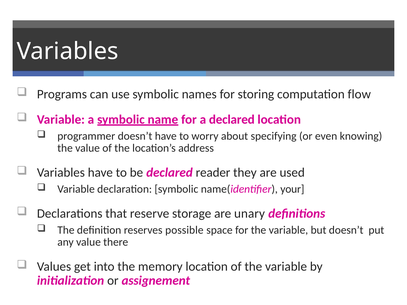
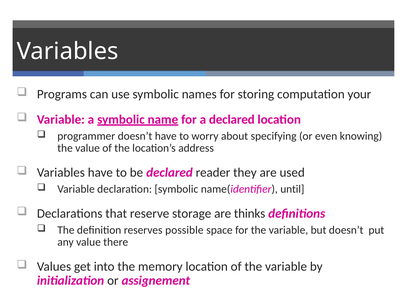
flow: flow -> your
your: your -> until
unary: unary -> thinks
